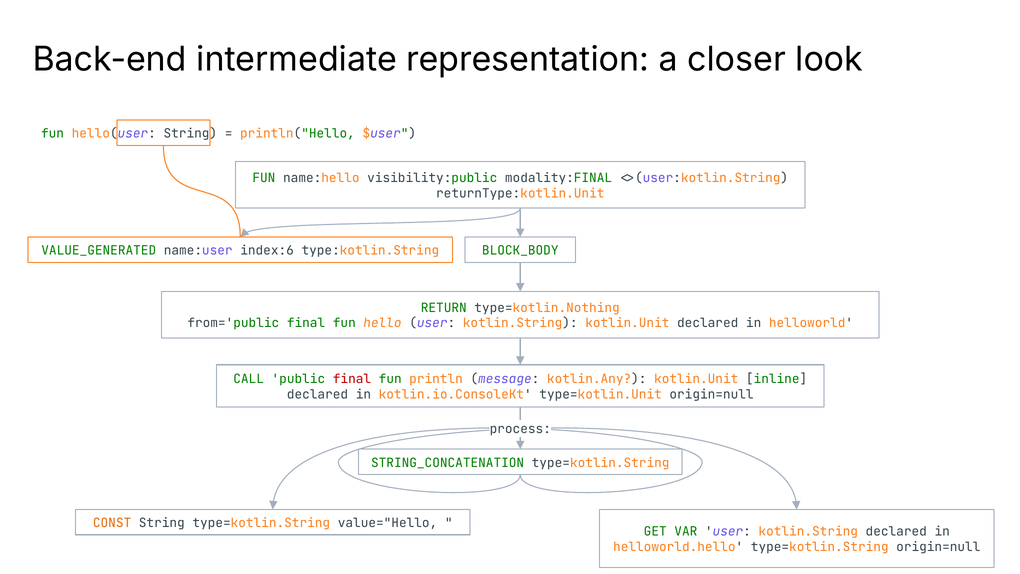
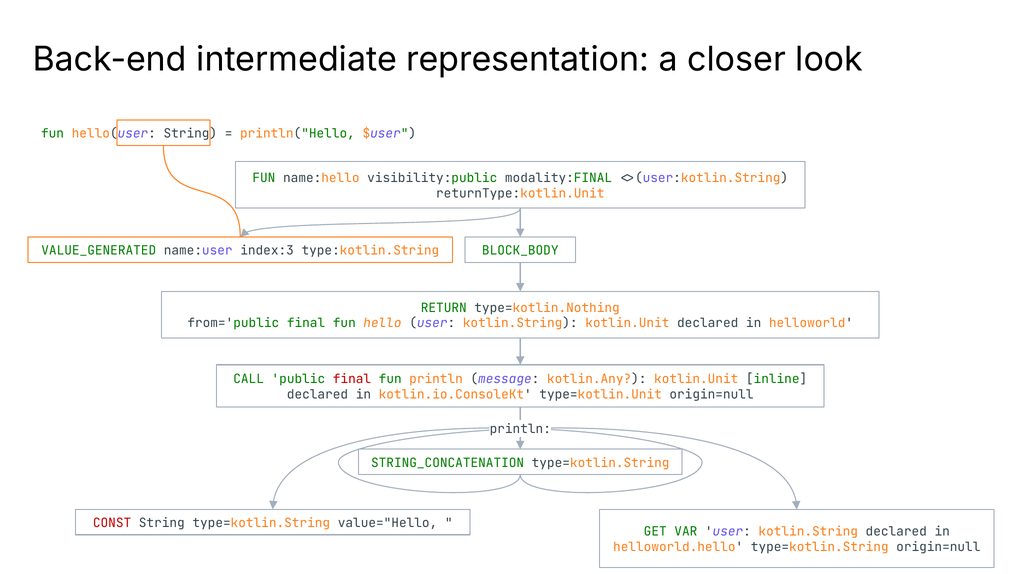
index:6: index:6 -> index:3
process at (520, 429): process -> println
CONST colour: orange -> red
